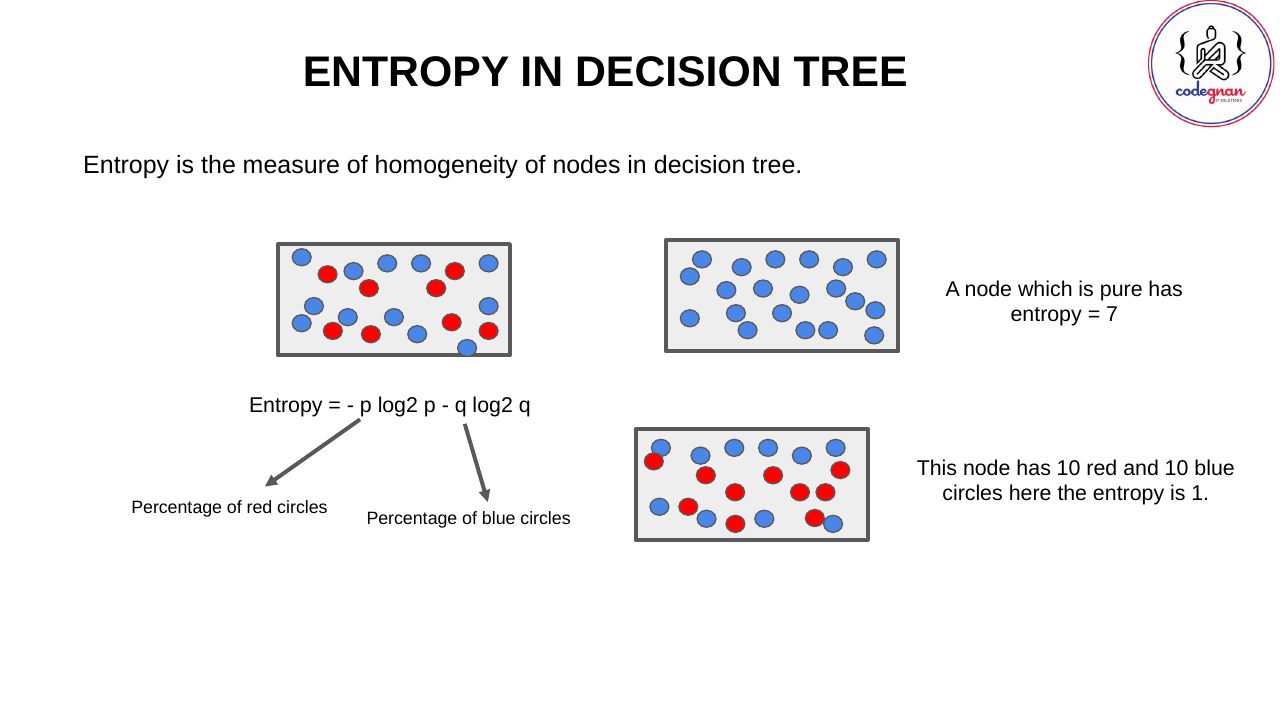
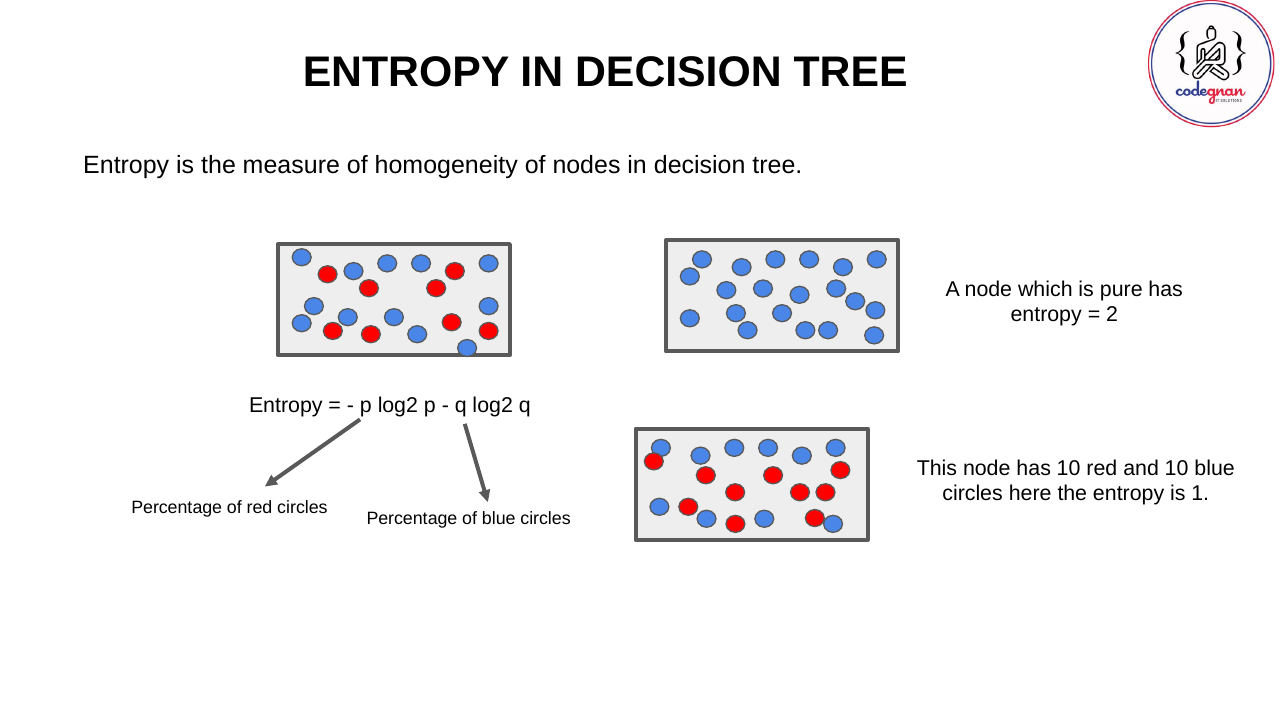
7: 7 -> 2
